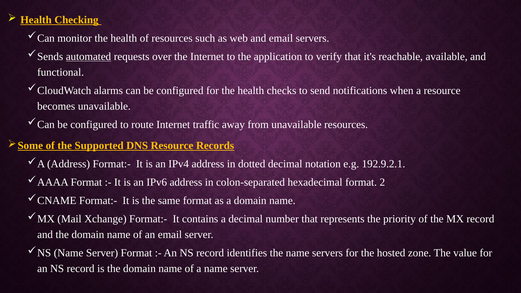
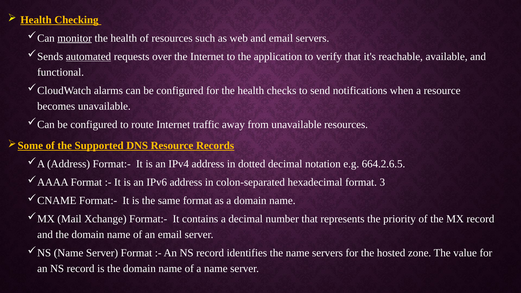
monitor underline: none -> present
192.9.2.1: 192.9.2.1 -> 664.2.6.5
2: 2 -> 3
